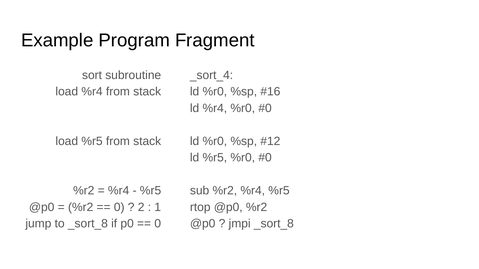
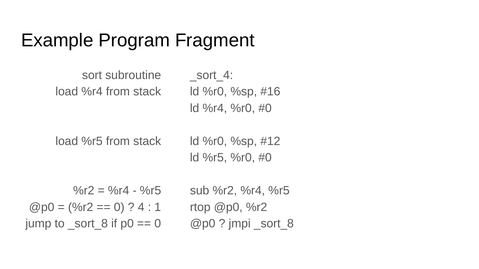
2: 2 -> 4
